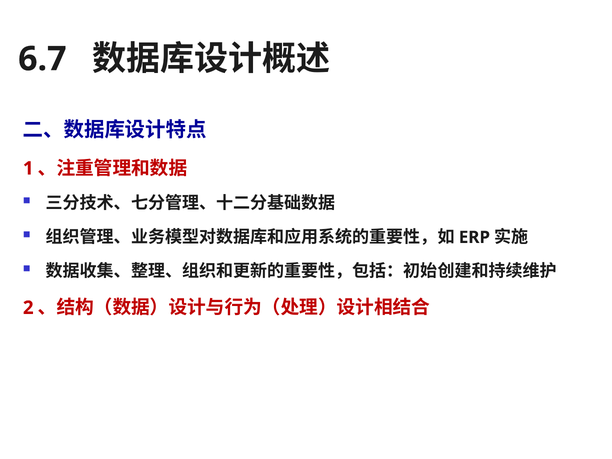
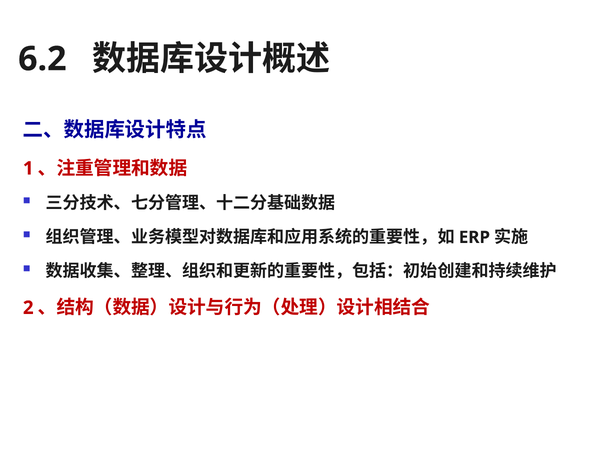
6.7: 6.7 -> 6.2
